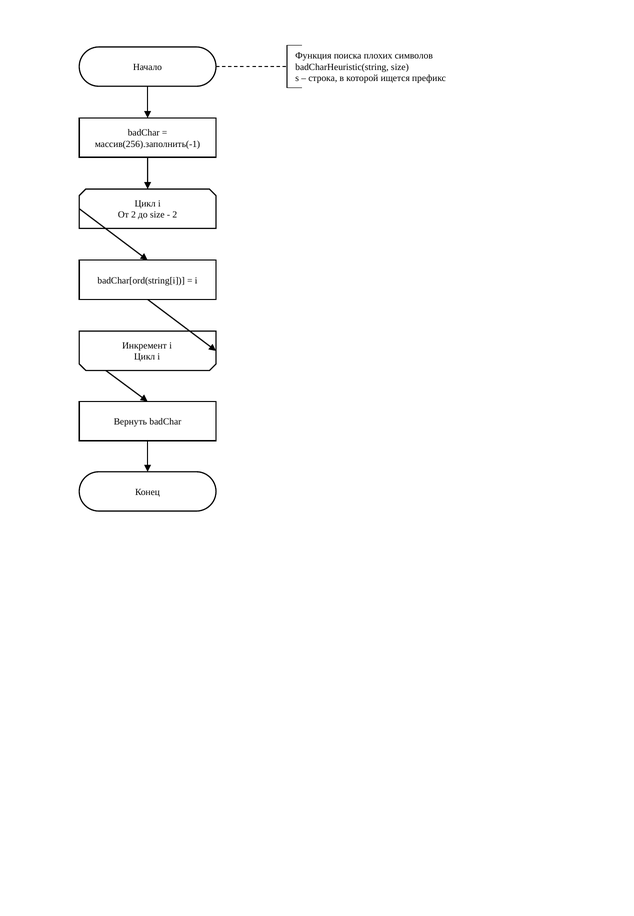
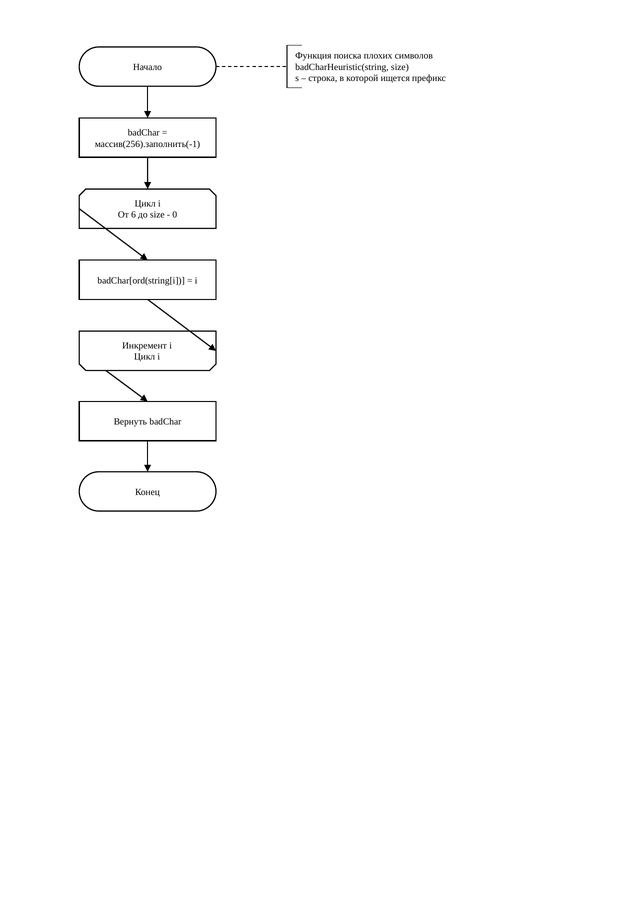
От 2: 2 -> 6
2 at (175, 215): 2 -> 0
